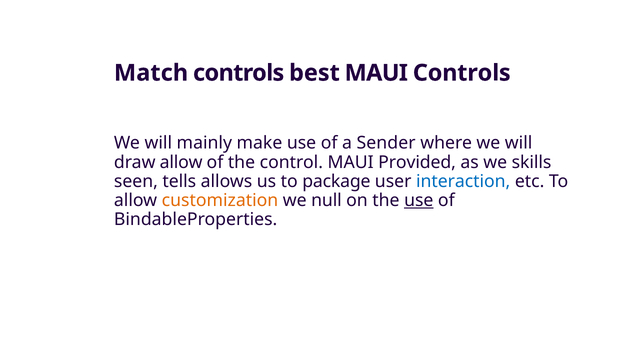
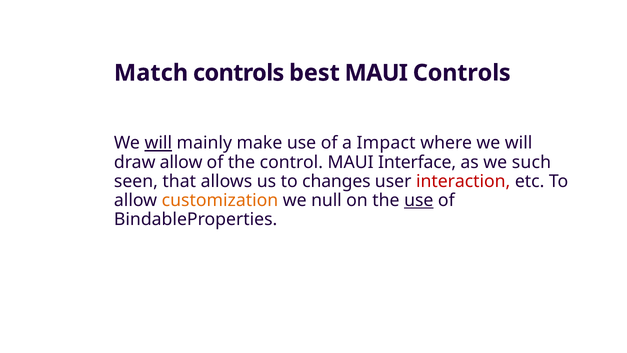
will at (158, 143) underline: none -> present
Sender: Sender -> Impact
Provided: Provided -> Interface
skills: skills -> such
tells: tells -> that
package: package -> changes
interaction colour: blue -> red
